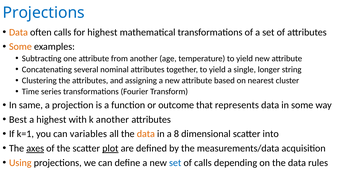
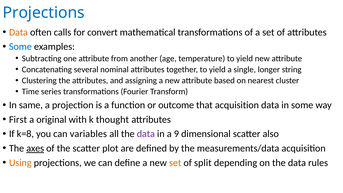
for highest: highest -> convert
Some at (20, 47) colour: orange -> blue
that represents: represents -> acquisition
Best: Best -> First
a highest: highest -> original
k another: another -> thought
k=1: k=1 -> k=8
data at (146, 134) colour: orange -> purple
8: 8 -> 9
into: into -> also
plot underline: present -> none
set at (175, 163) colour: blue -> orange
of calls: calls -> split
